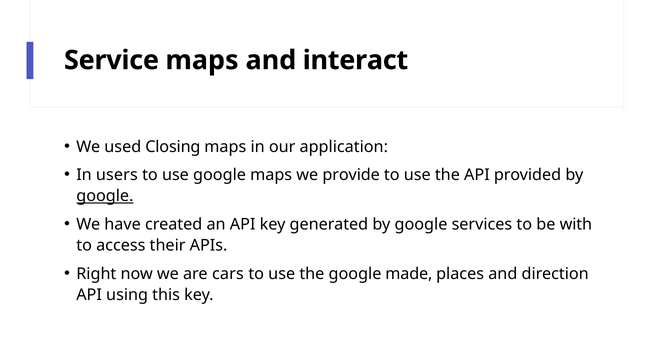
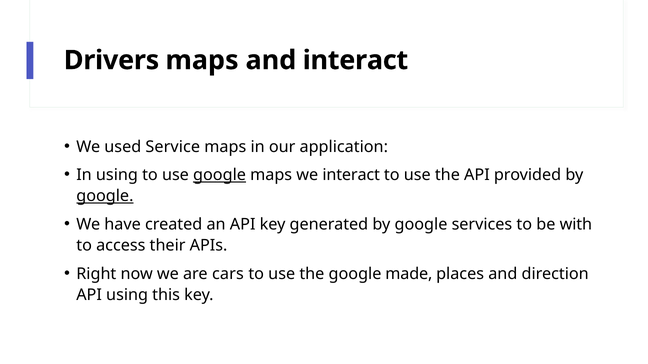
Service: Service -> Drivers
Closing: Closing -> Service
In users: users -> using
google at (220, 175) underline: none -> present
we provide: provide -> interact
